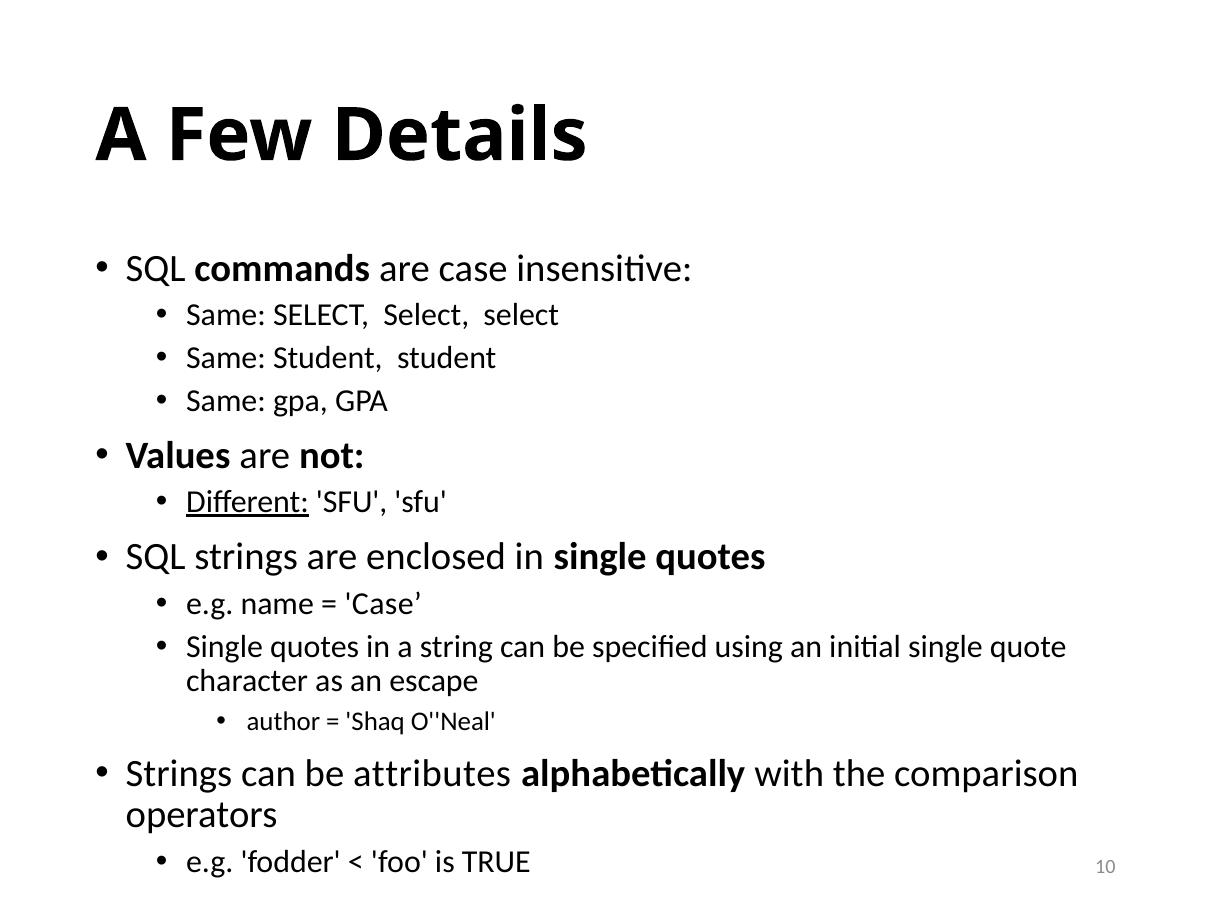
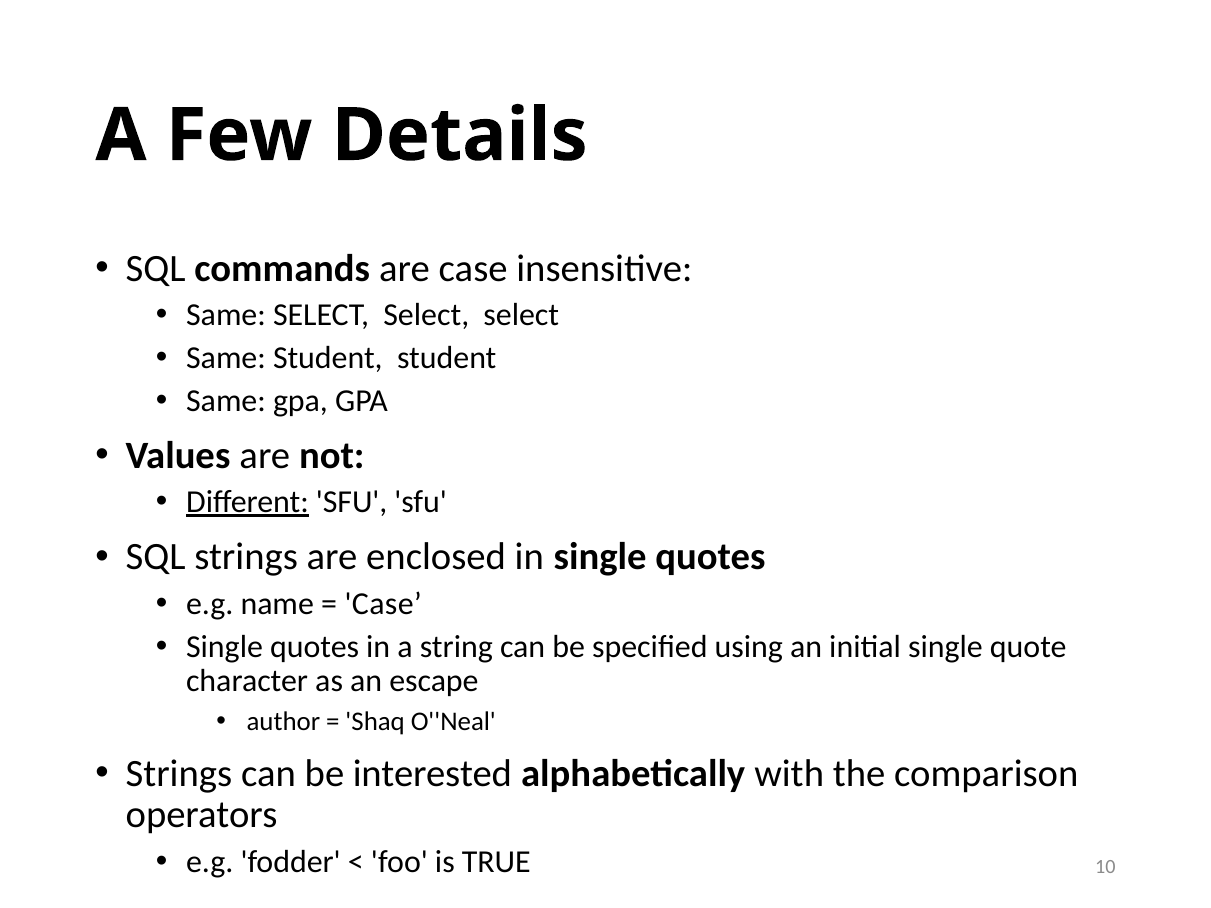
attributes: attributes -> interested
